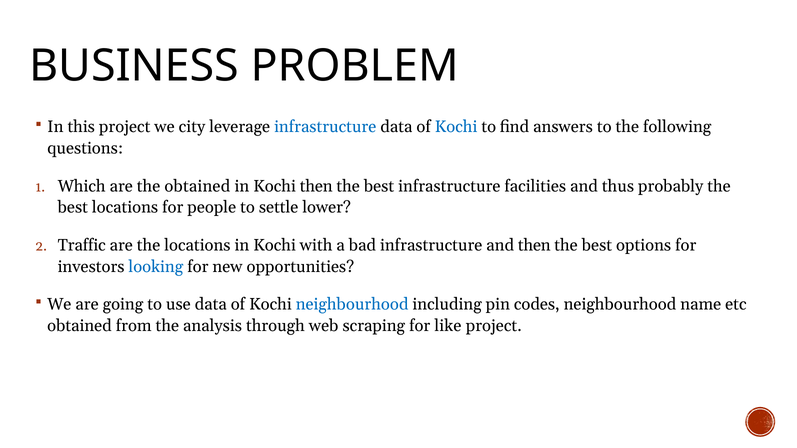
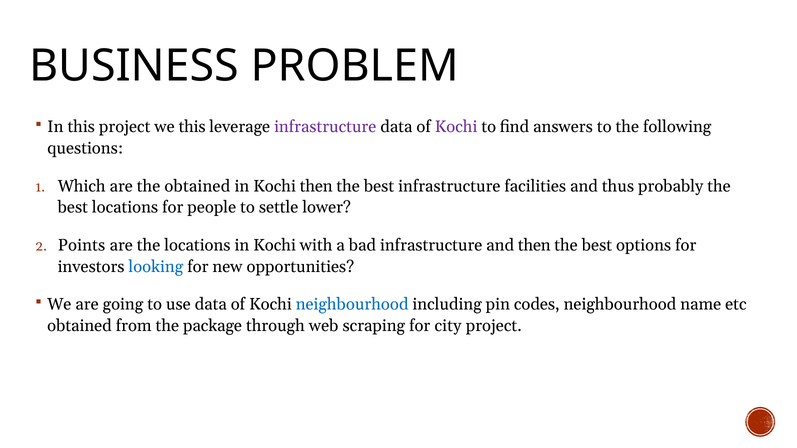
we city: city -> this
infrastructure at (325, 127) colour: blue -> purple
Kochi at (456, 127) colour: blue -> purple
Traffic: Traffic -> Points
analysis: analysis -> package
like: like -> city
